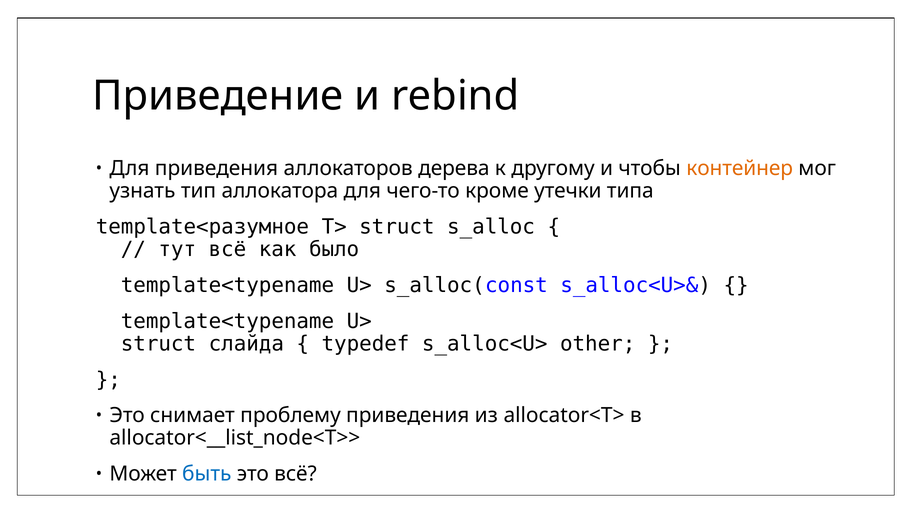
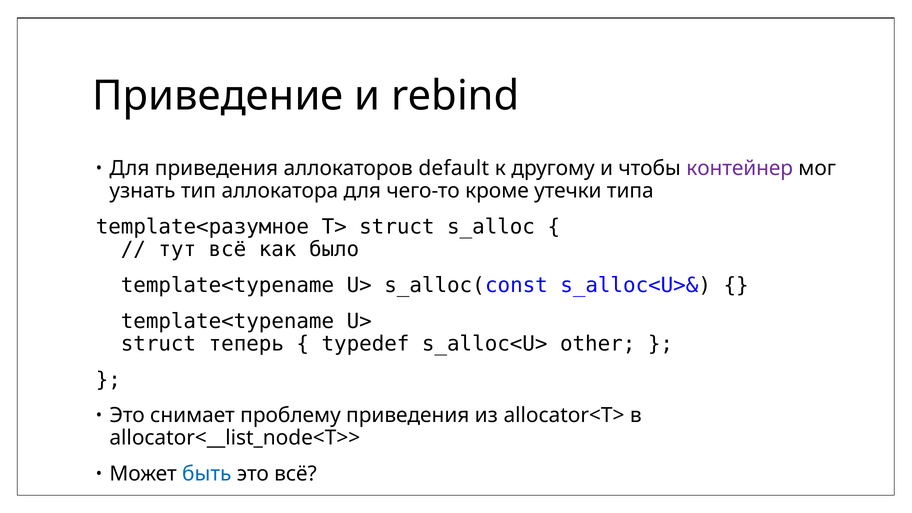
дерева: дерева -> default
контейнер colour: orange -> purple
слайда: слайда -> теперь
